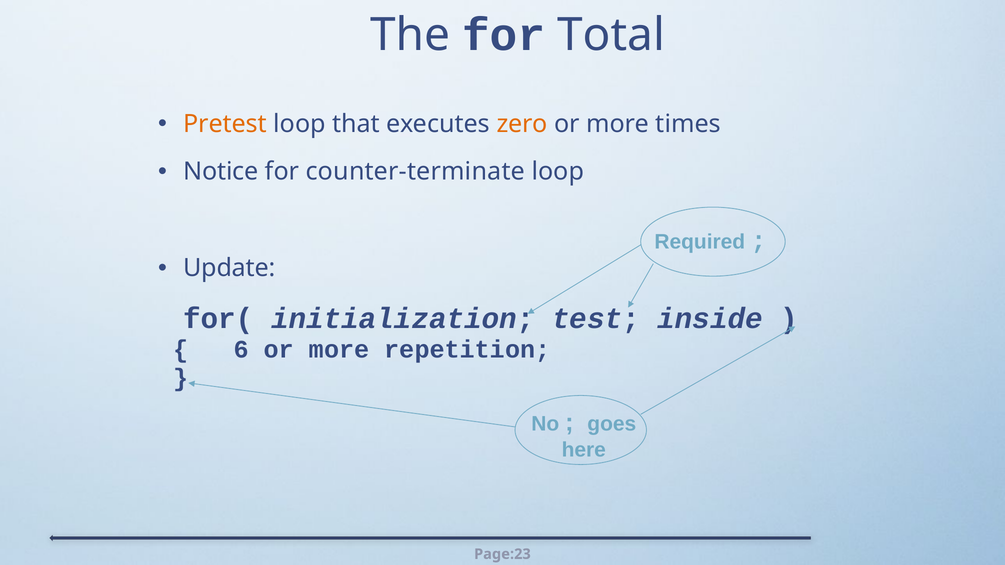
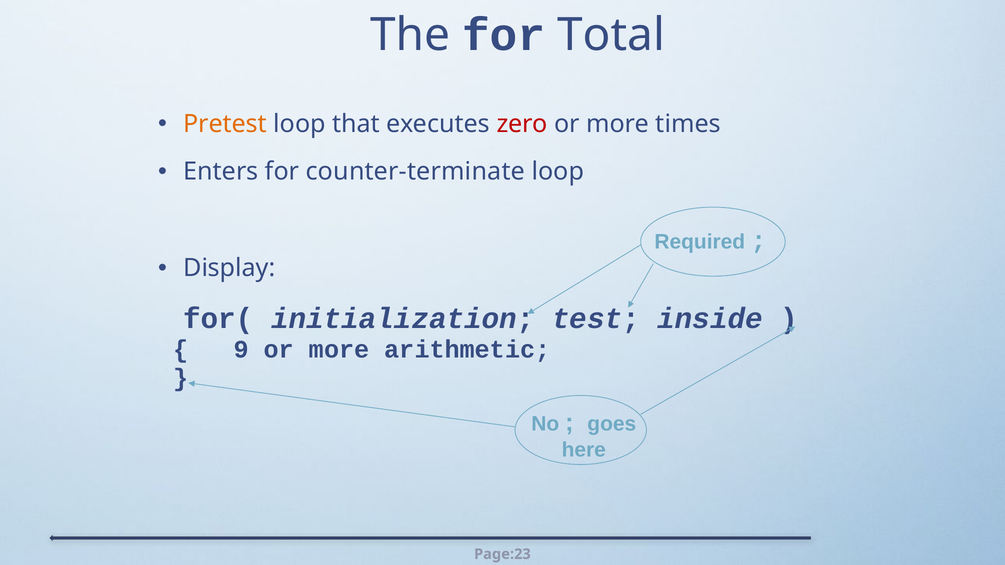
zero colour: orange -> red
Notice: Notice -> Enters
Update: Update -> Display
6: 6 -> 9
repetition: repetition -> arithmetic
